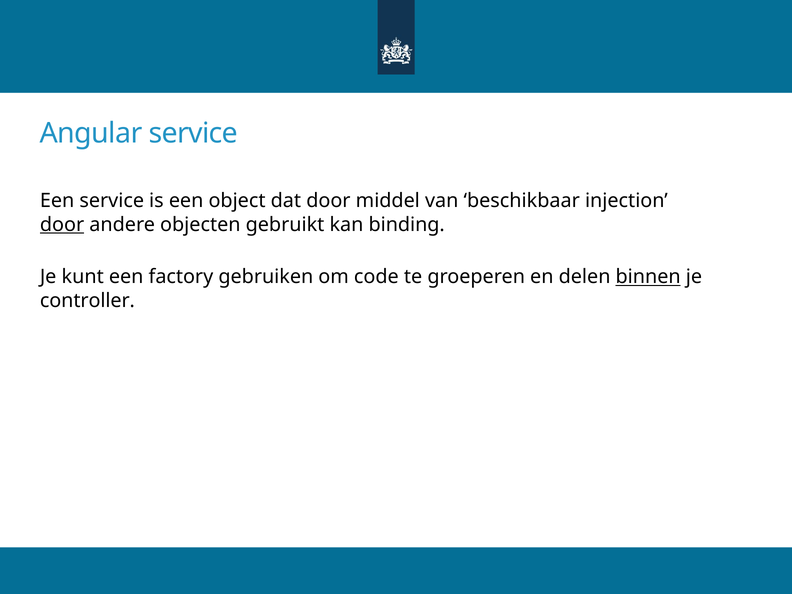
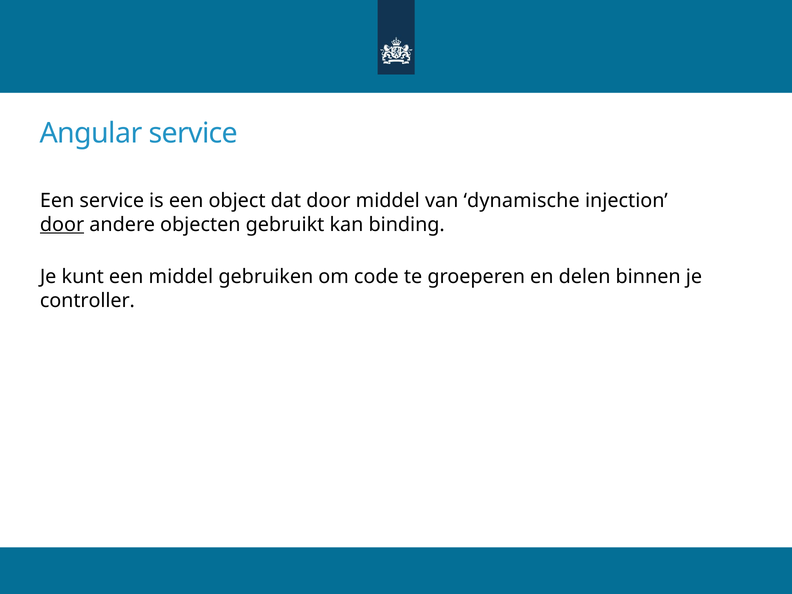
beschikbaar: beschikbaar -> dynamische
een factory: factory -> middel
binnen underline: present -> none
